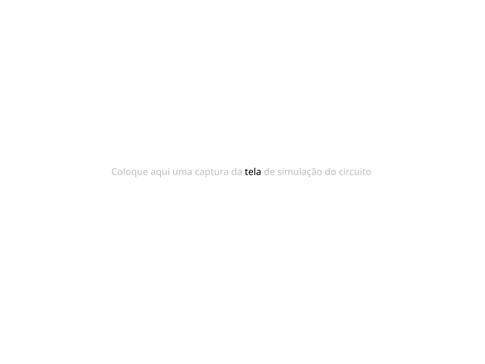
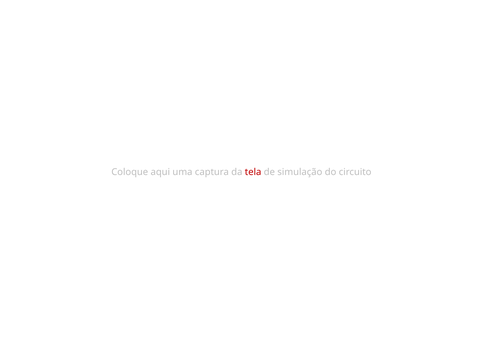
tela colour: black -> red
